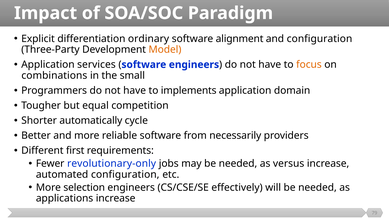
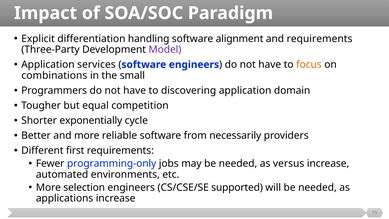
ordinary: ordinary -> handling
and configuration: configuration -> requirements
Model colour: orange -> purple
implements: implements -> discovering
automatically: automatically -> exponentially
revolutionary-only: revolutionary-only -> programming-only
automated configuration: configuration -> environments
effectively: effectively -> supported
